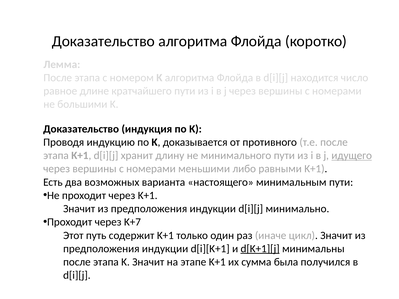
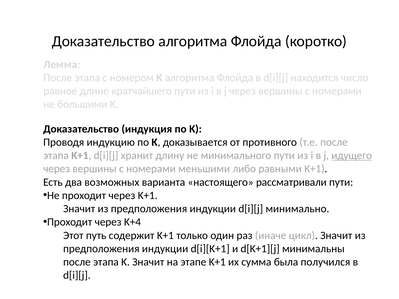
минимальным: минимальным -> рассматривали
K+7: K+7 -> K+4
d[K+1][j underline: present -> none
